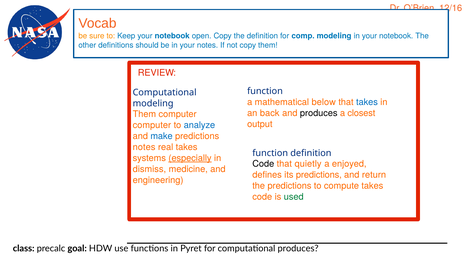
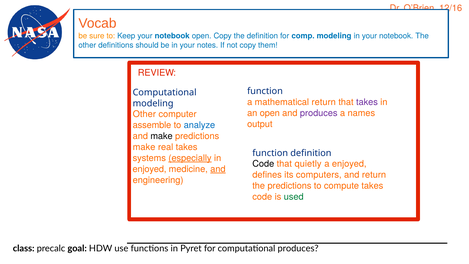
mathematical below: below -> return
takes at (367, 102) colour: blue -> purple
an back: back -> open
produces at (319, 113) colour: black -> purple
closest: closest -> names
Them at (144, 114): Them -> Other
computer at (152, 125): computer -> assemble
make at (162, 136) colour: blue -> black
notes at (144, 147): notes -> make
dismiss at (149, 169): dismiss -> enjoyed
and at (218, 169) underline: none -> present
its predictions: predictions -> computers
